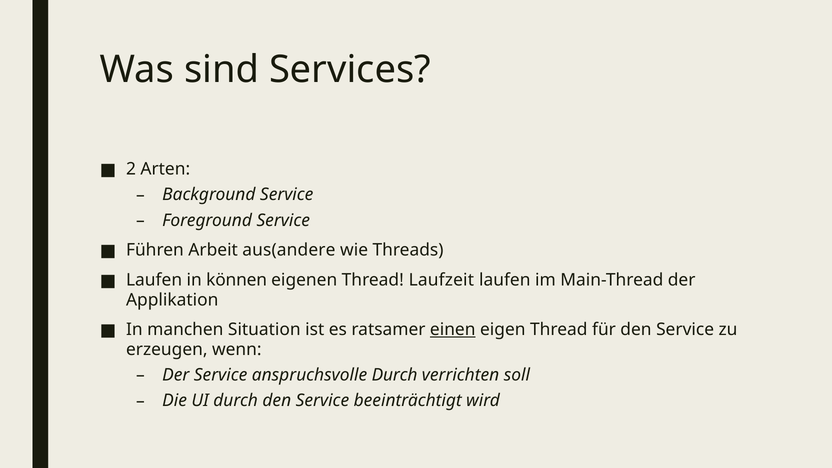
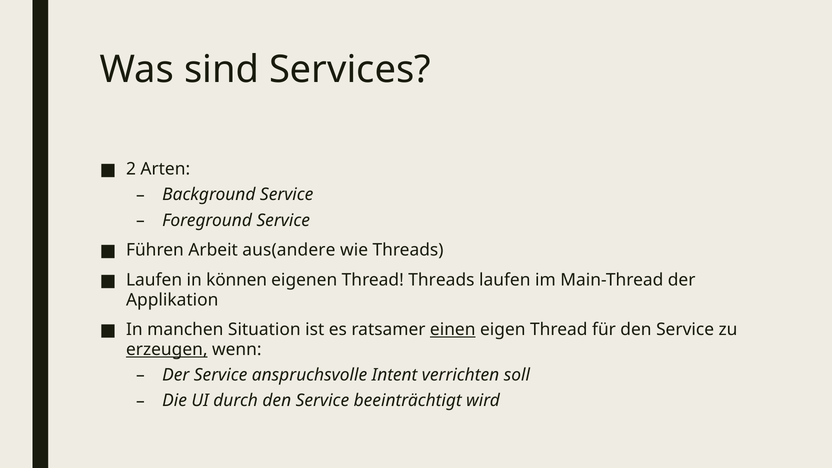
Thread Laufzeit: Laufzeit -> Threads
erzeugen underline: none -> present
anspruchsvolle Durch: Durch -> Intent
